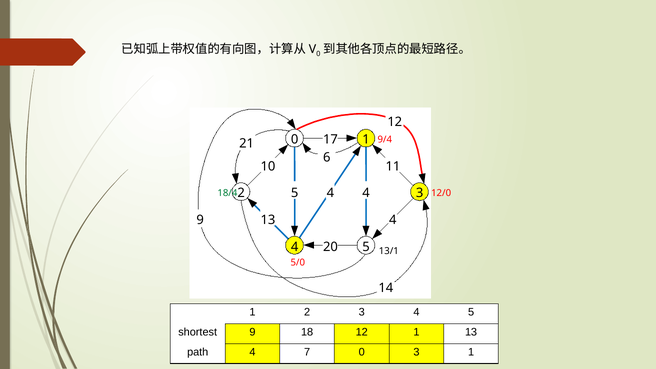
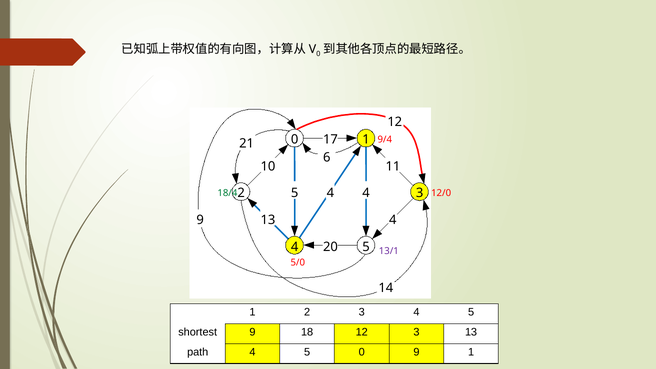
13/1 colour: black -> purple
12 1: 1 -> 3
path 4 7: 7 -> 5
0 3: 3 -> 9
